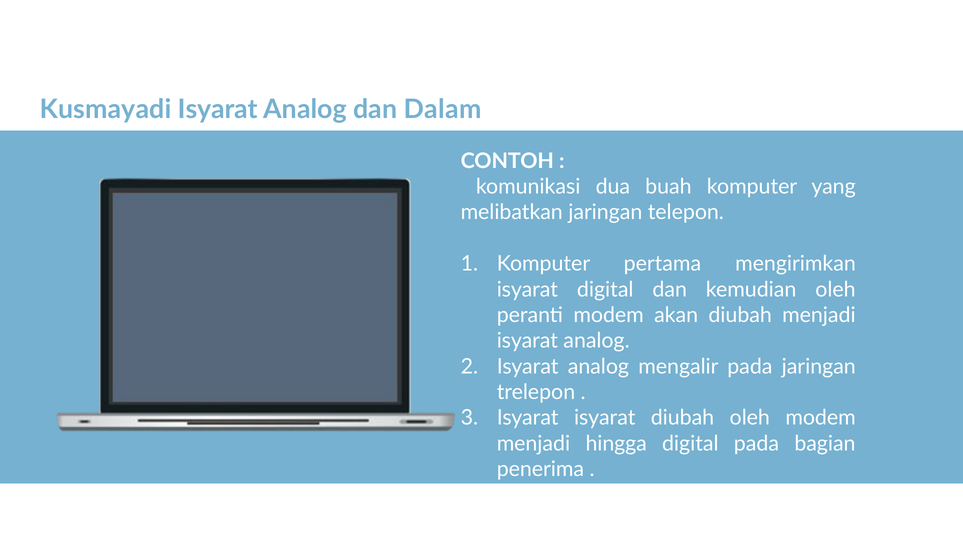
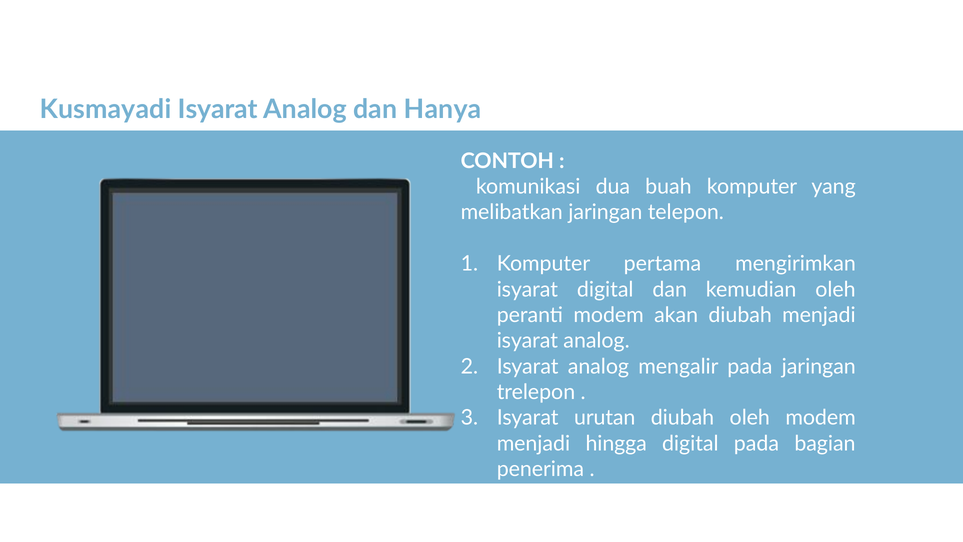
Dalam: Dalam -> Hanya
Isyarat isyarat: isyarat -> urutan
